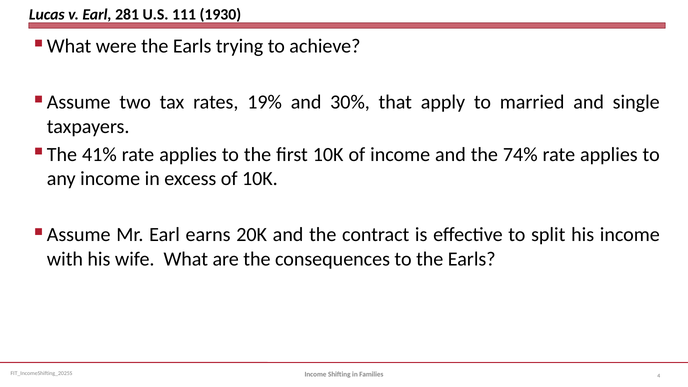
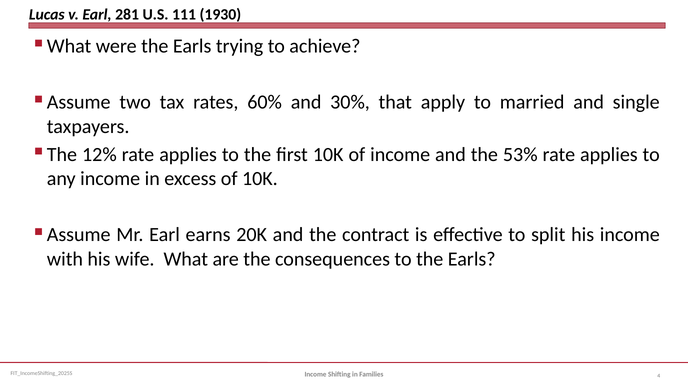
19%: 19% -> 60%
41%: 41% -> 12%
74%: 74% -> 53%
